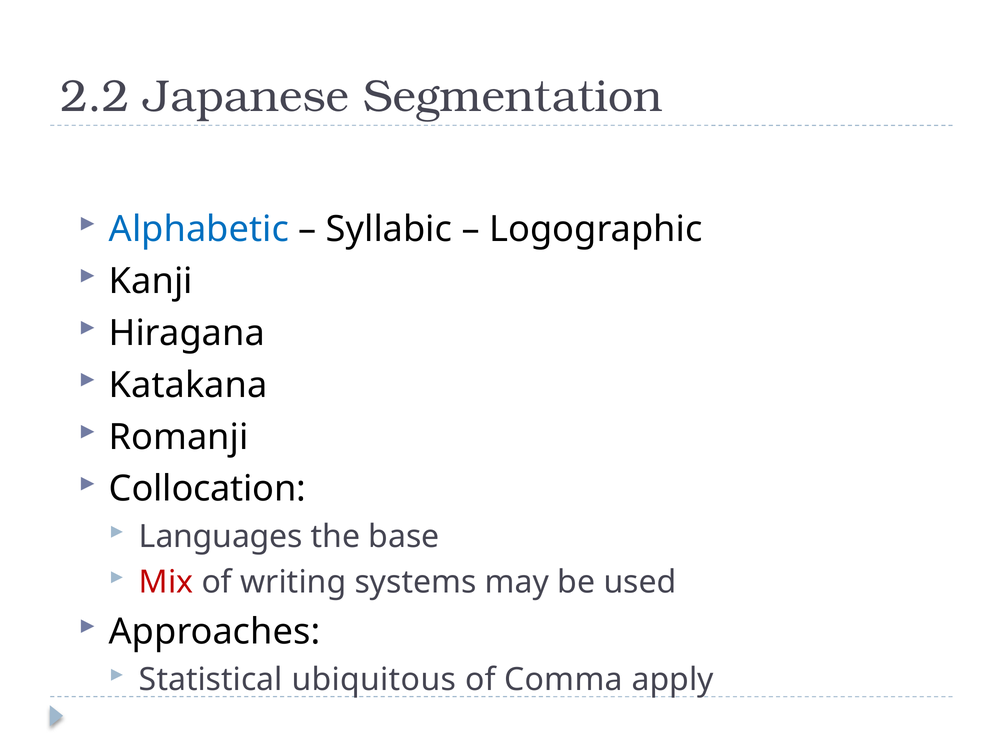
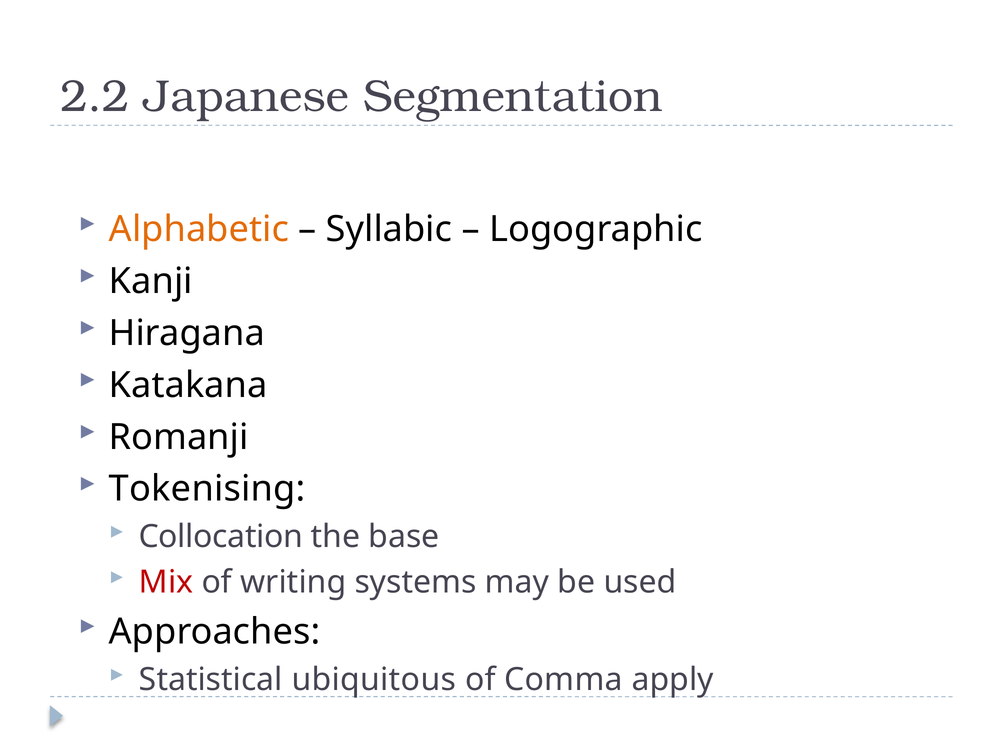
Alphabetic colour: blue -> orange
Collocation: Collocation -> Tokenising
Languages: Languages -> Collocation
